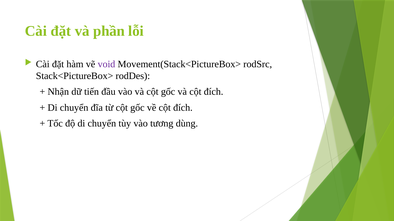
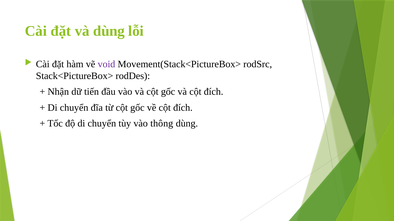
và phần: phần -> dùng
tương: tương -> thông
